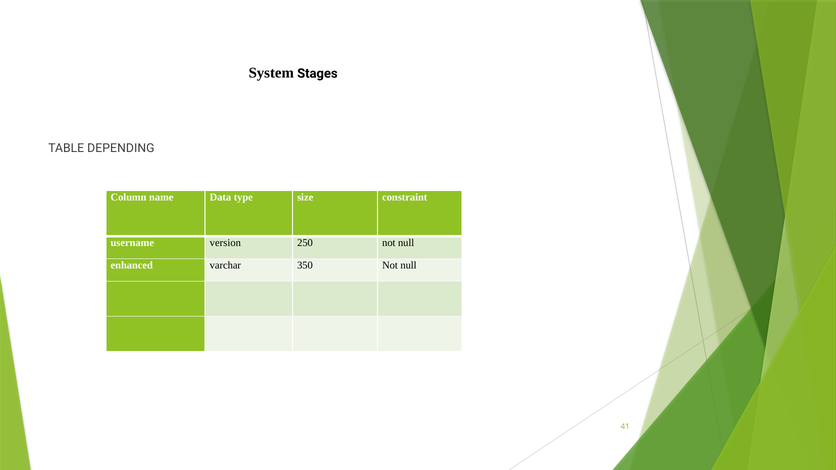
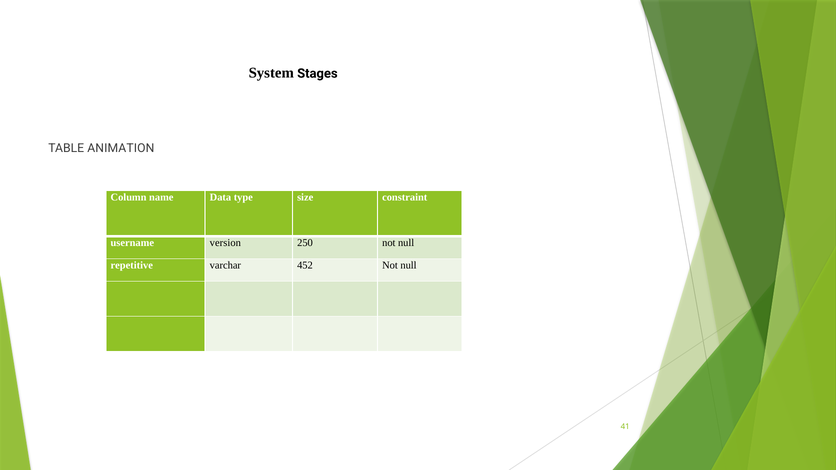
DEPENDING: DEPENDING -> ANIMATION
enhanced: enhanced -> repetitive
350: 350 -> 452
